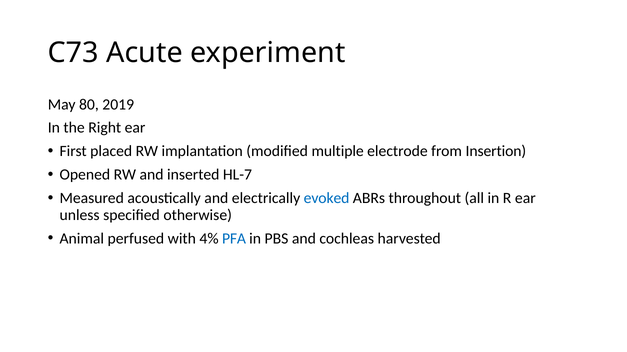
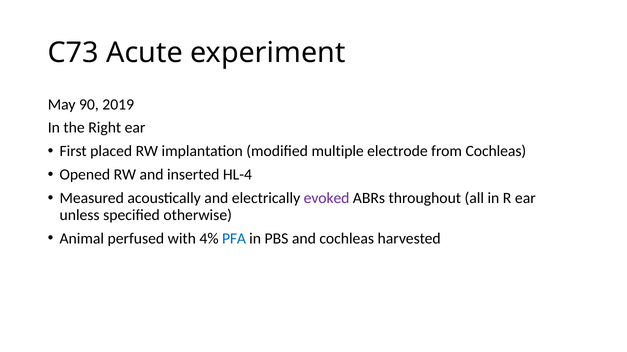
80: 80 -> 90
from Insertion: Insertion -> Cochleas
HL-7: HL-7 -> HL-4
evoked colour: blue -> purple
